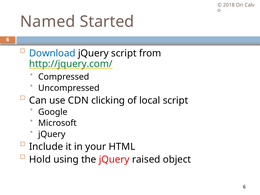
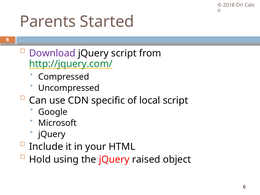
Named: Named -> Parents
Download colour: blue -> purple
clicking: clicking -> specific
